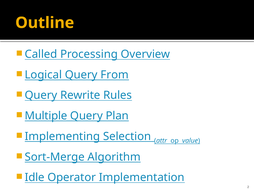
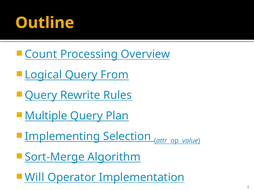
Called: Called -> Count
Idle: Idle -> Will
